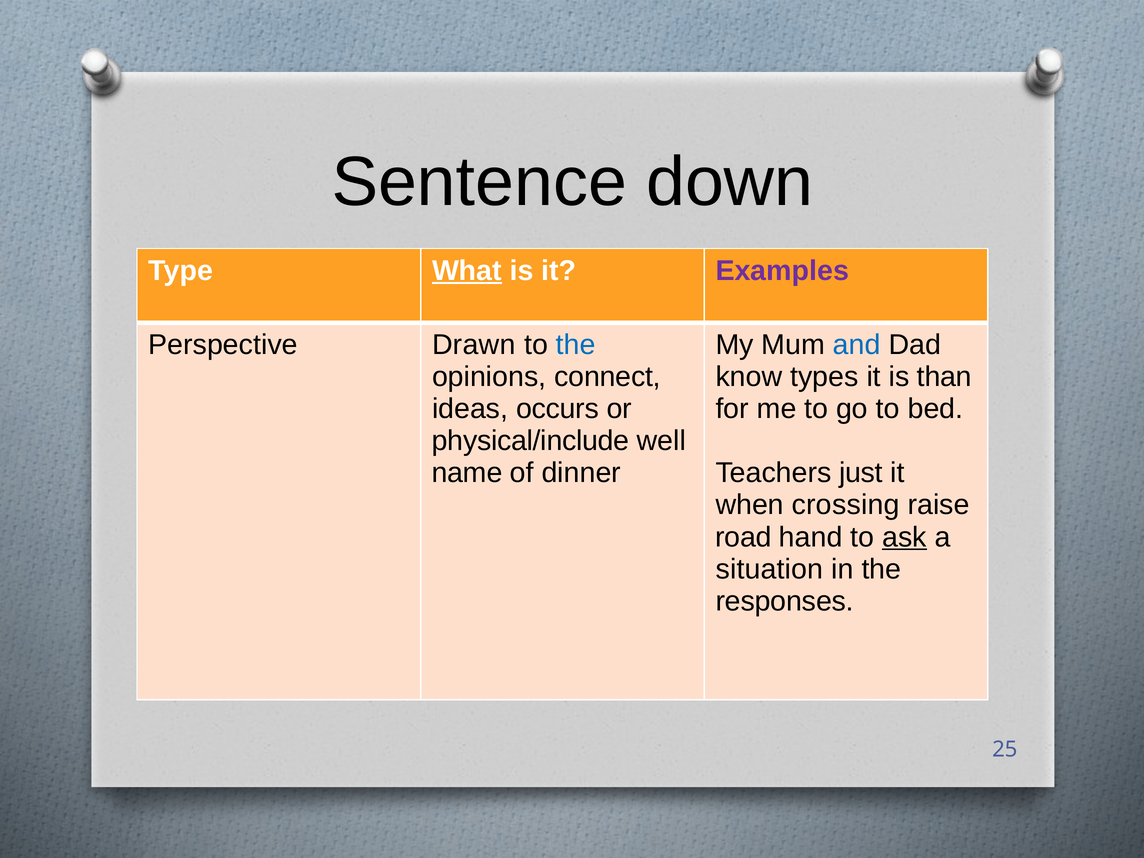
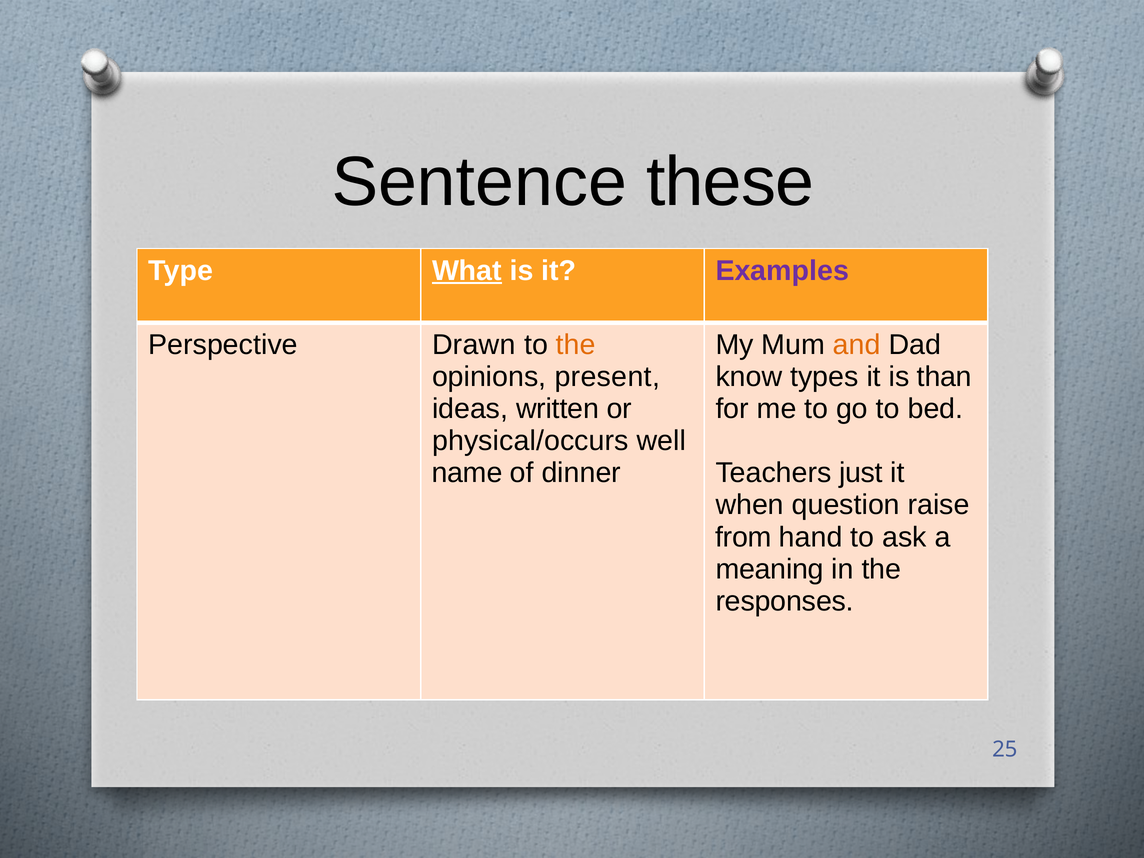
down: down -> these
the at (576, 345) colour: blue -> orange
and colour: blue -> orange
connect: connect -> present
occurs: occurs -> written
physical/include: physical/include -> physical/occurs
crossing: crossing -> question
road: road -> from
ask underline: present -> none
situation: situation -> meaning
